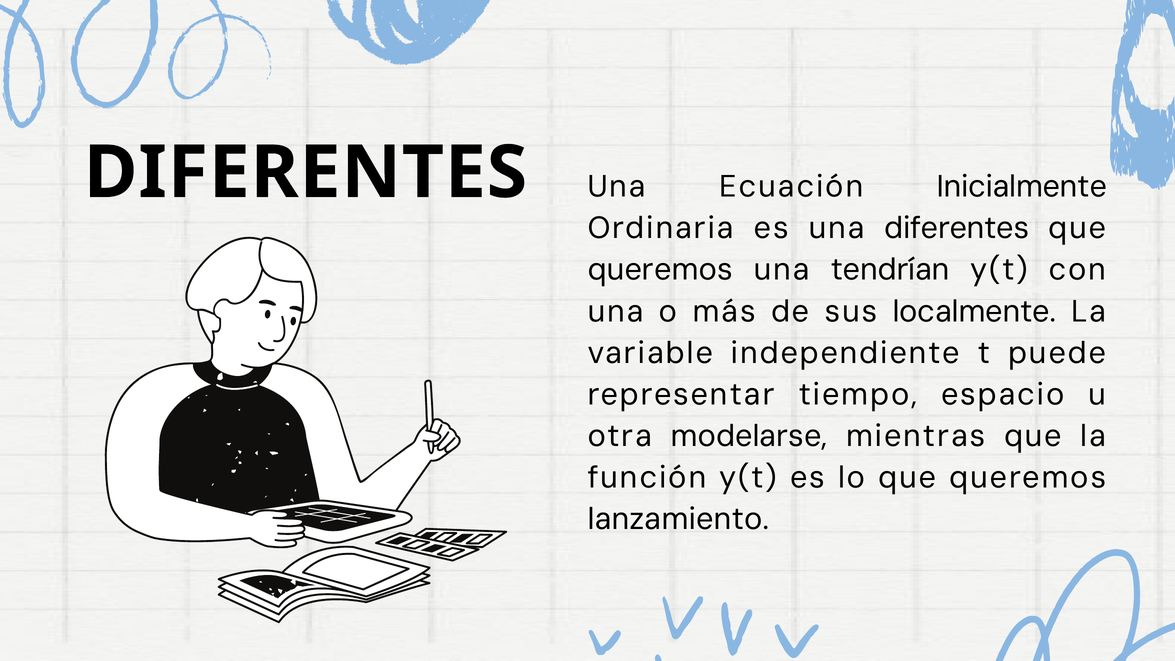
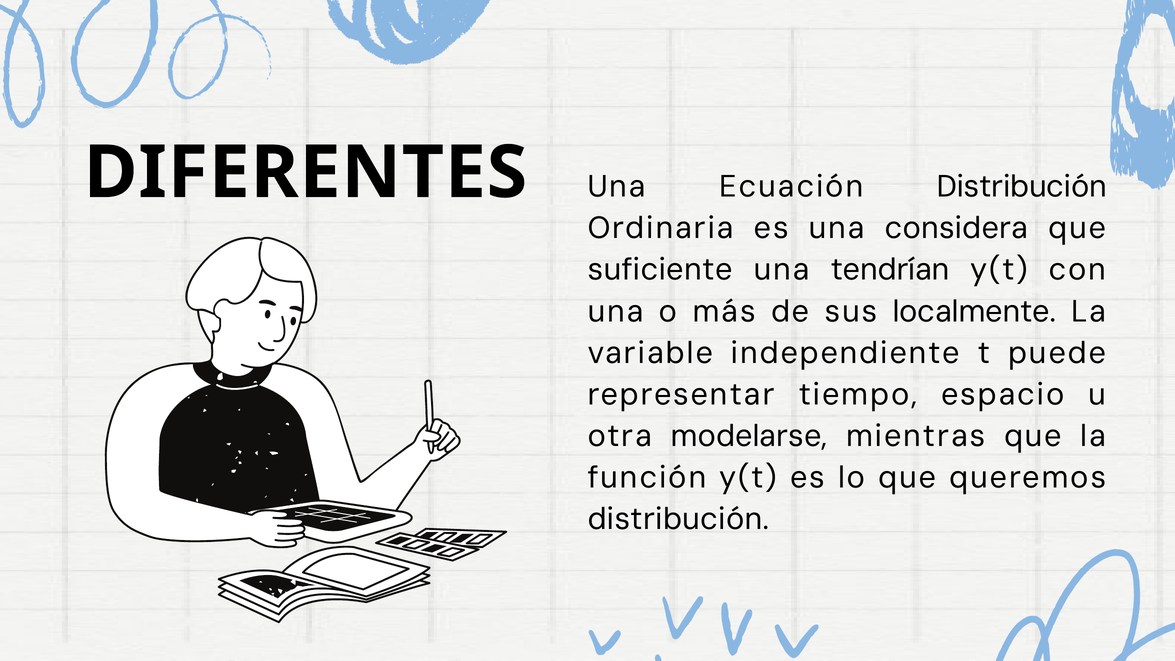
Ecuación Inicialmente: Inicialmente -> Distribución
una diferentes: diferentes -> considera
queremos at (660, 270): queremos -> suficiente
lanzamiento at (678, 519): lanzamiento -> distribución
